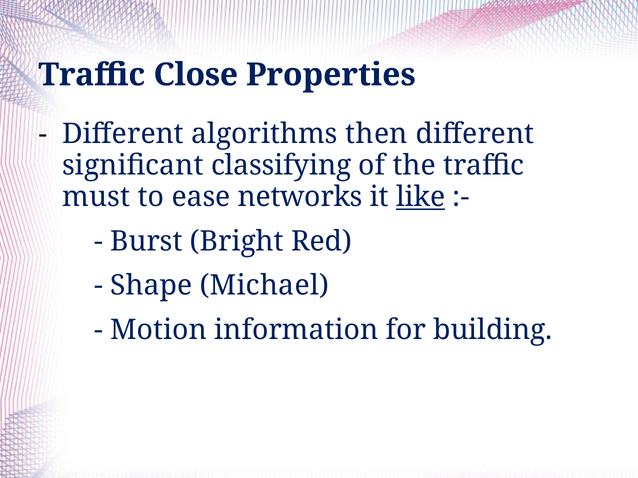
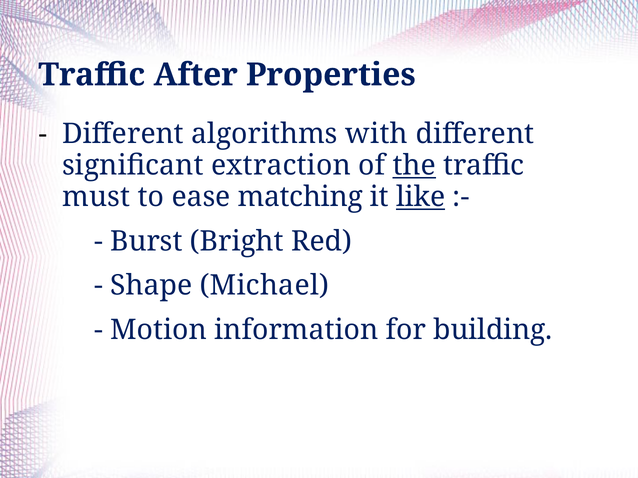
Close: Close -> After
then: then -> with
classifying: classifying -> extraction
the underline: none -> present
networks: networks -> matching
